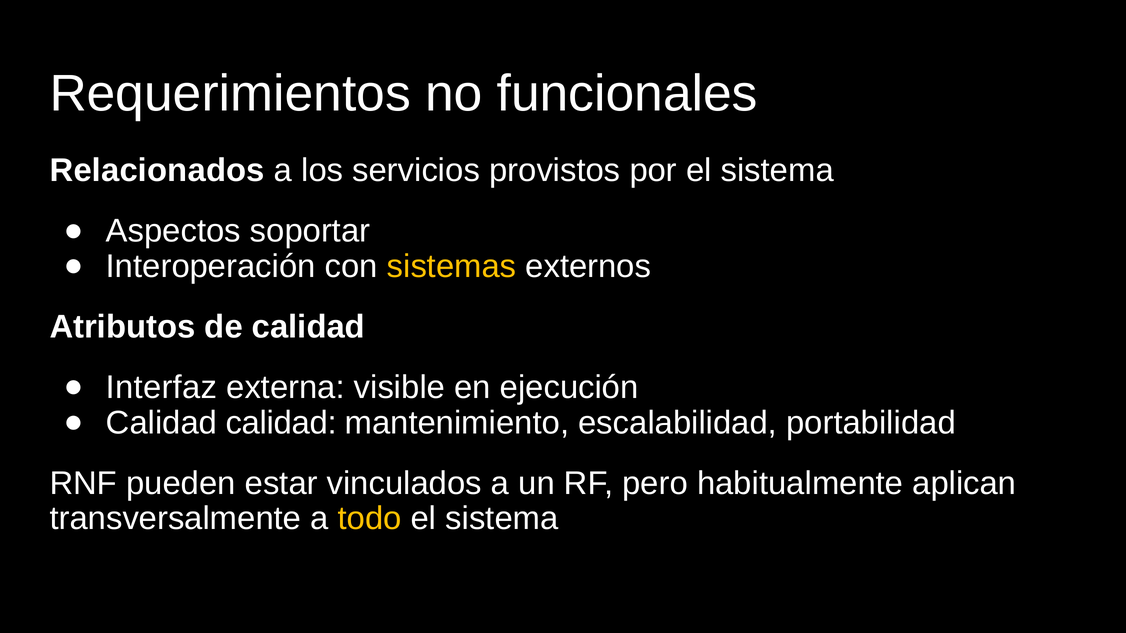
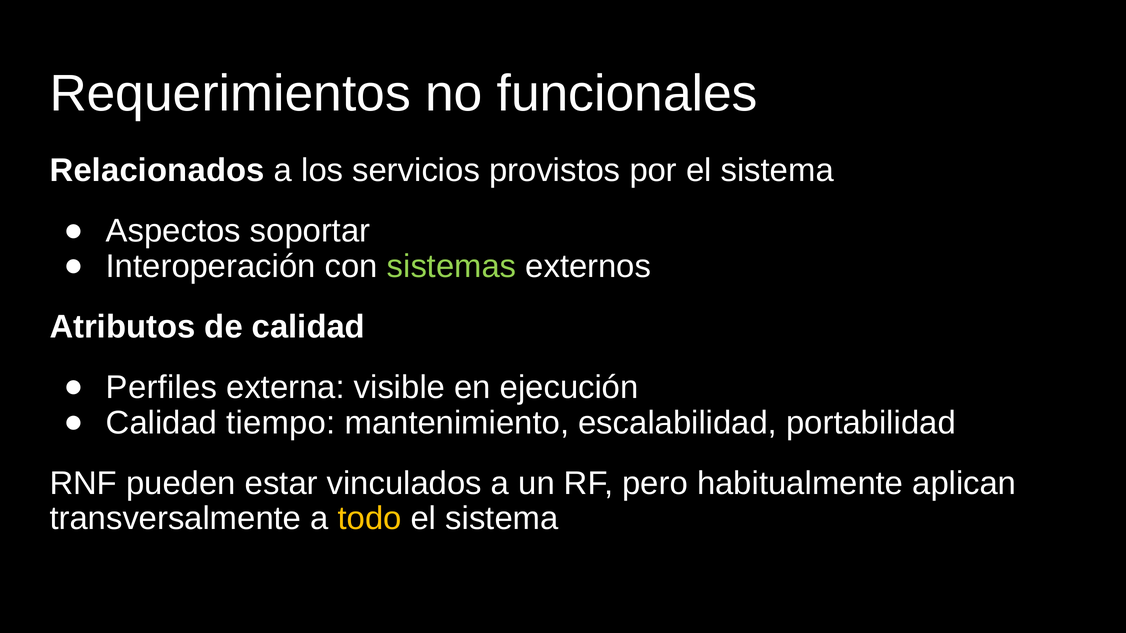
sistemas colour: yellow -> light green
Interfaz: Interfaz -> Perfiles
Calidad calidad: calidad -> tiempo
